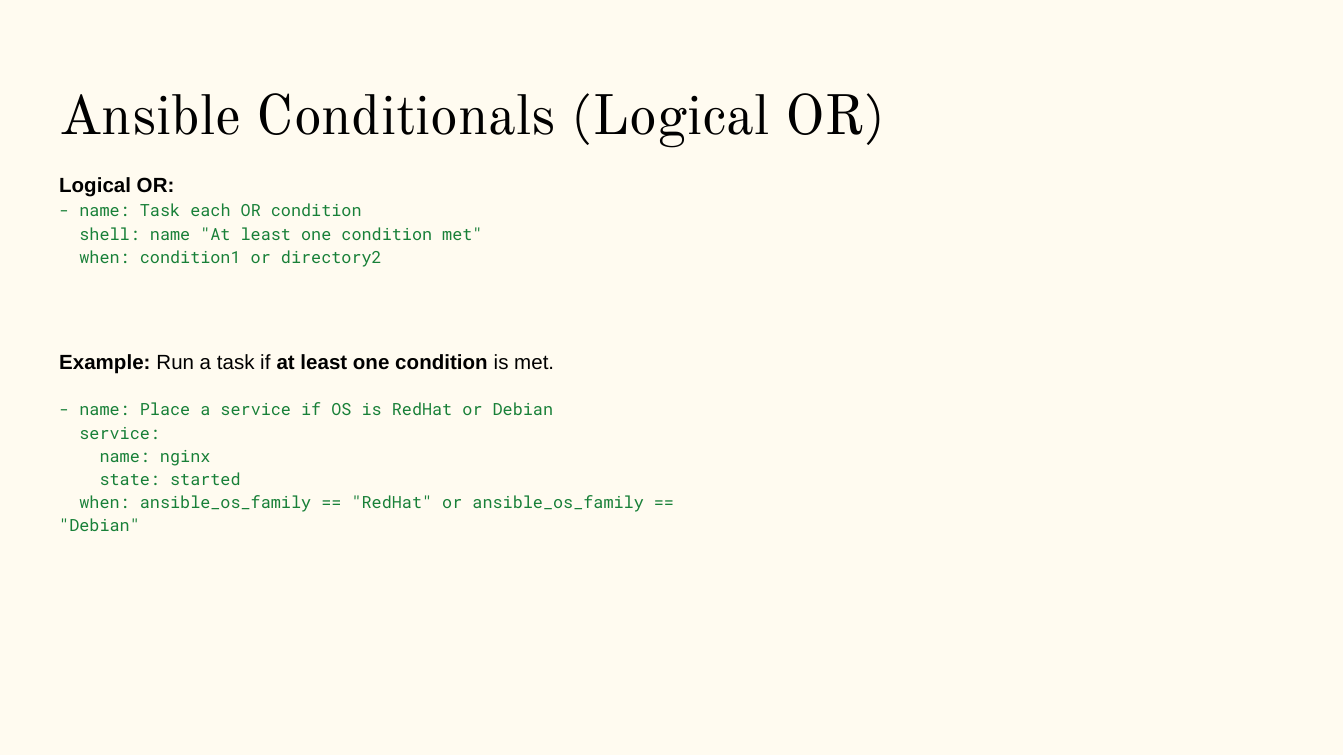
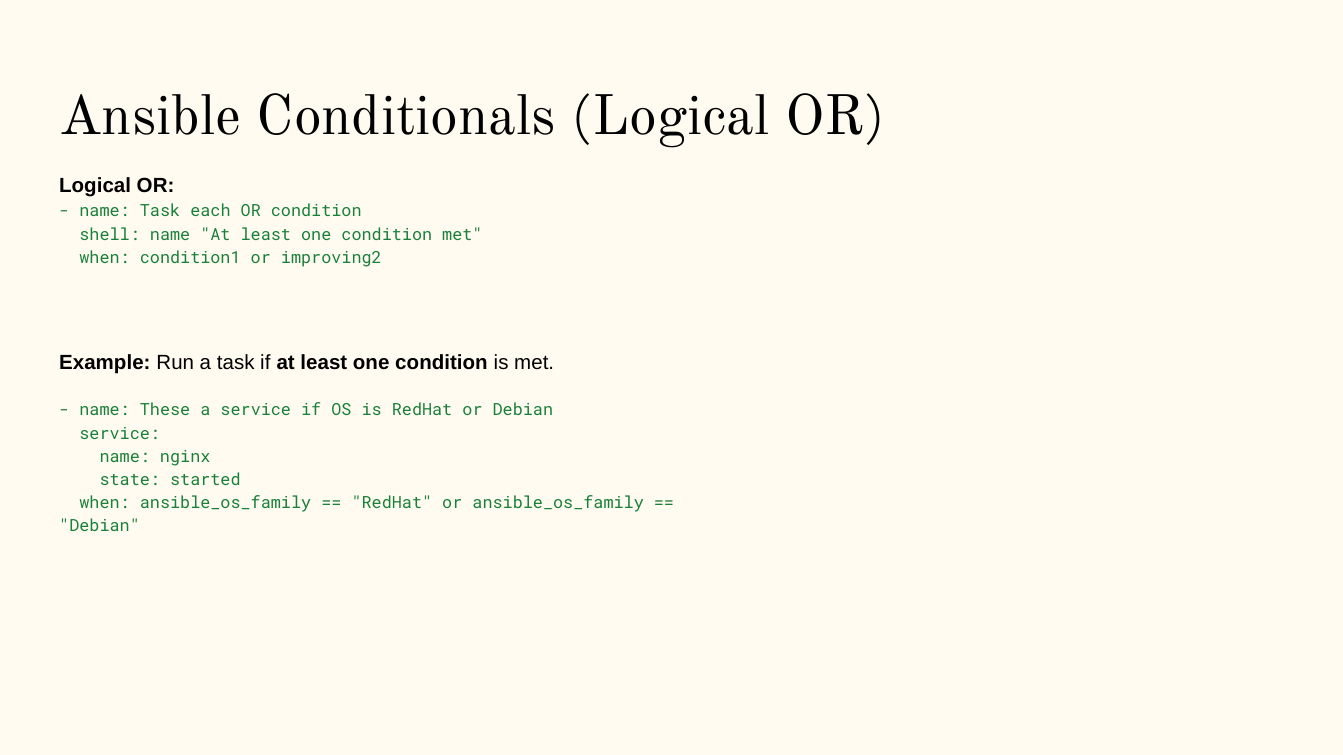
directory2: directory2 -> improving2
Place: Place -> These
